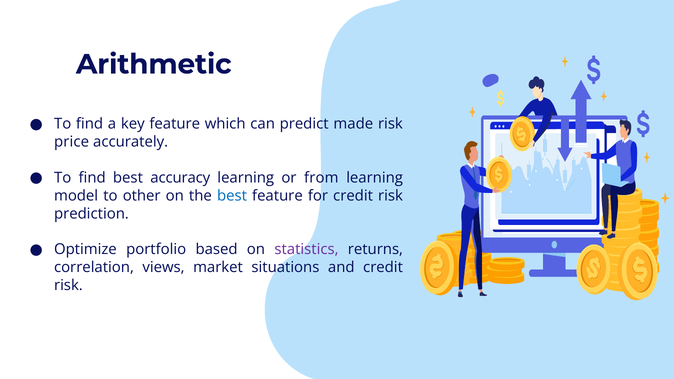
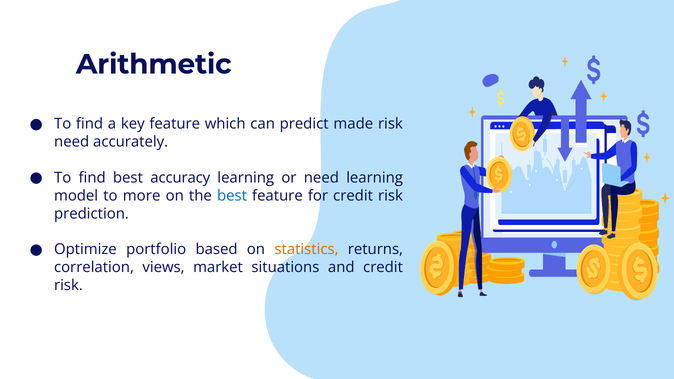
price at (72, 142): price -> need
or from: from -> need
other: other -> more
statistics colour: purple -> orange
